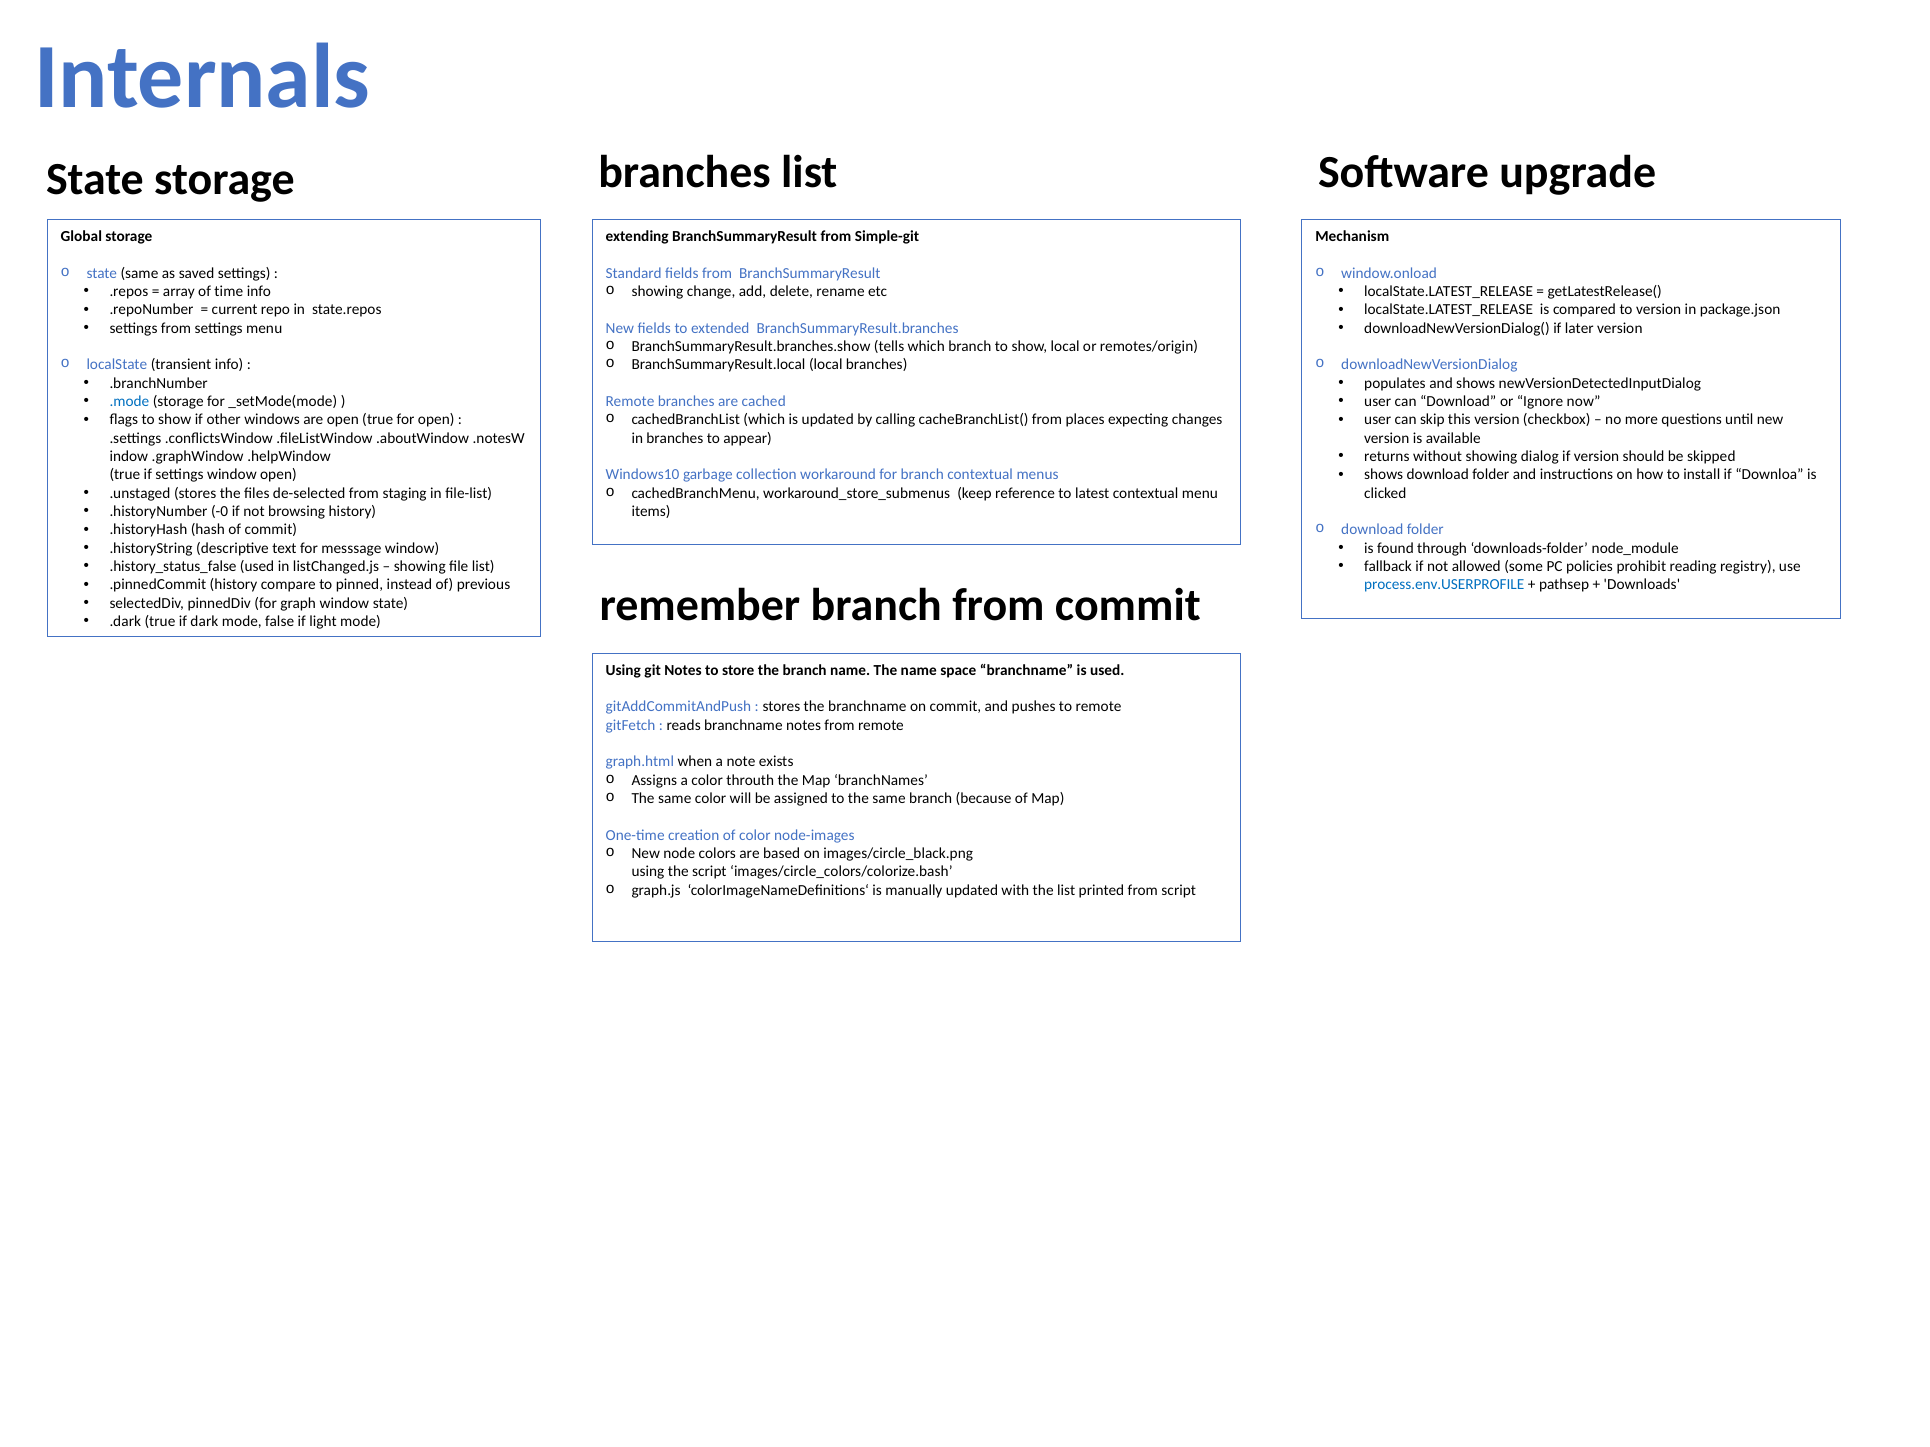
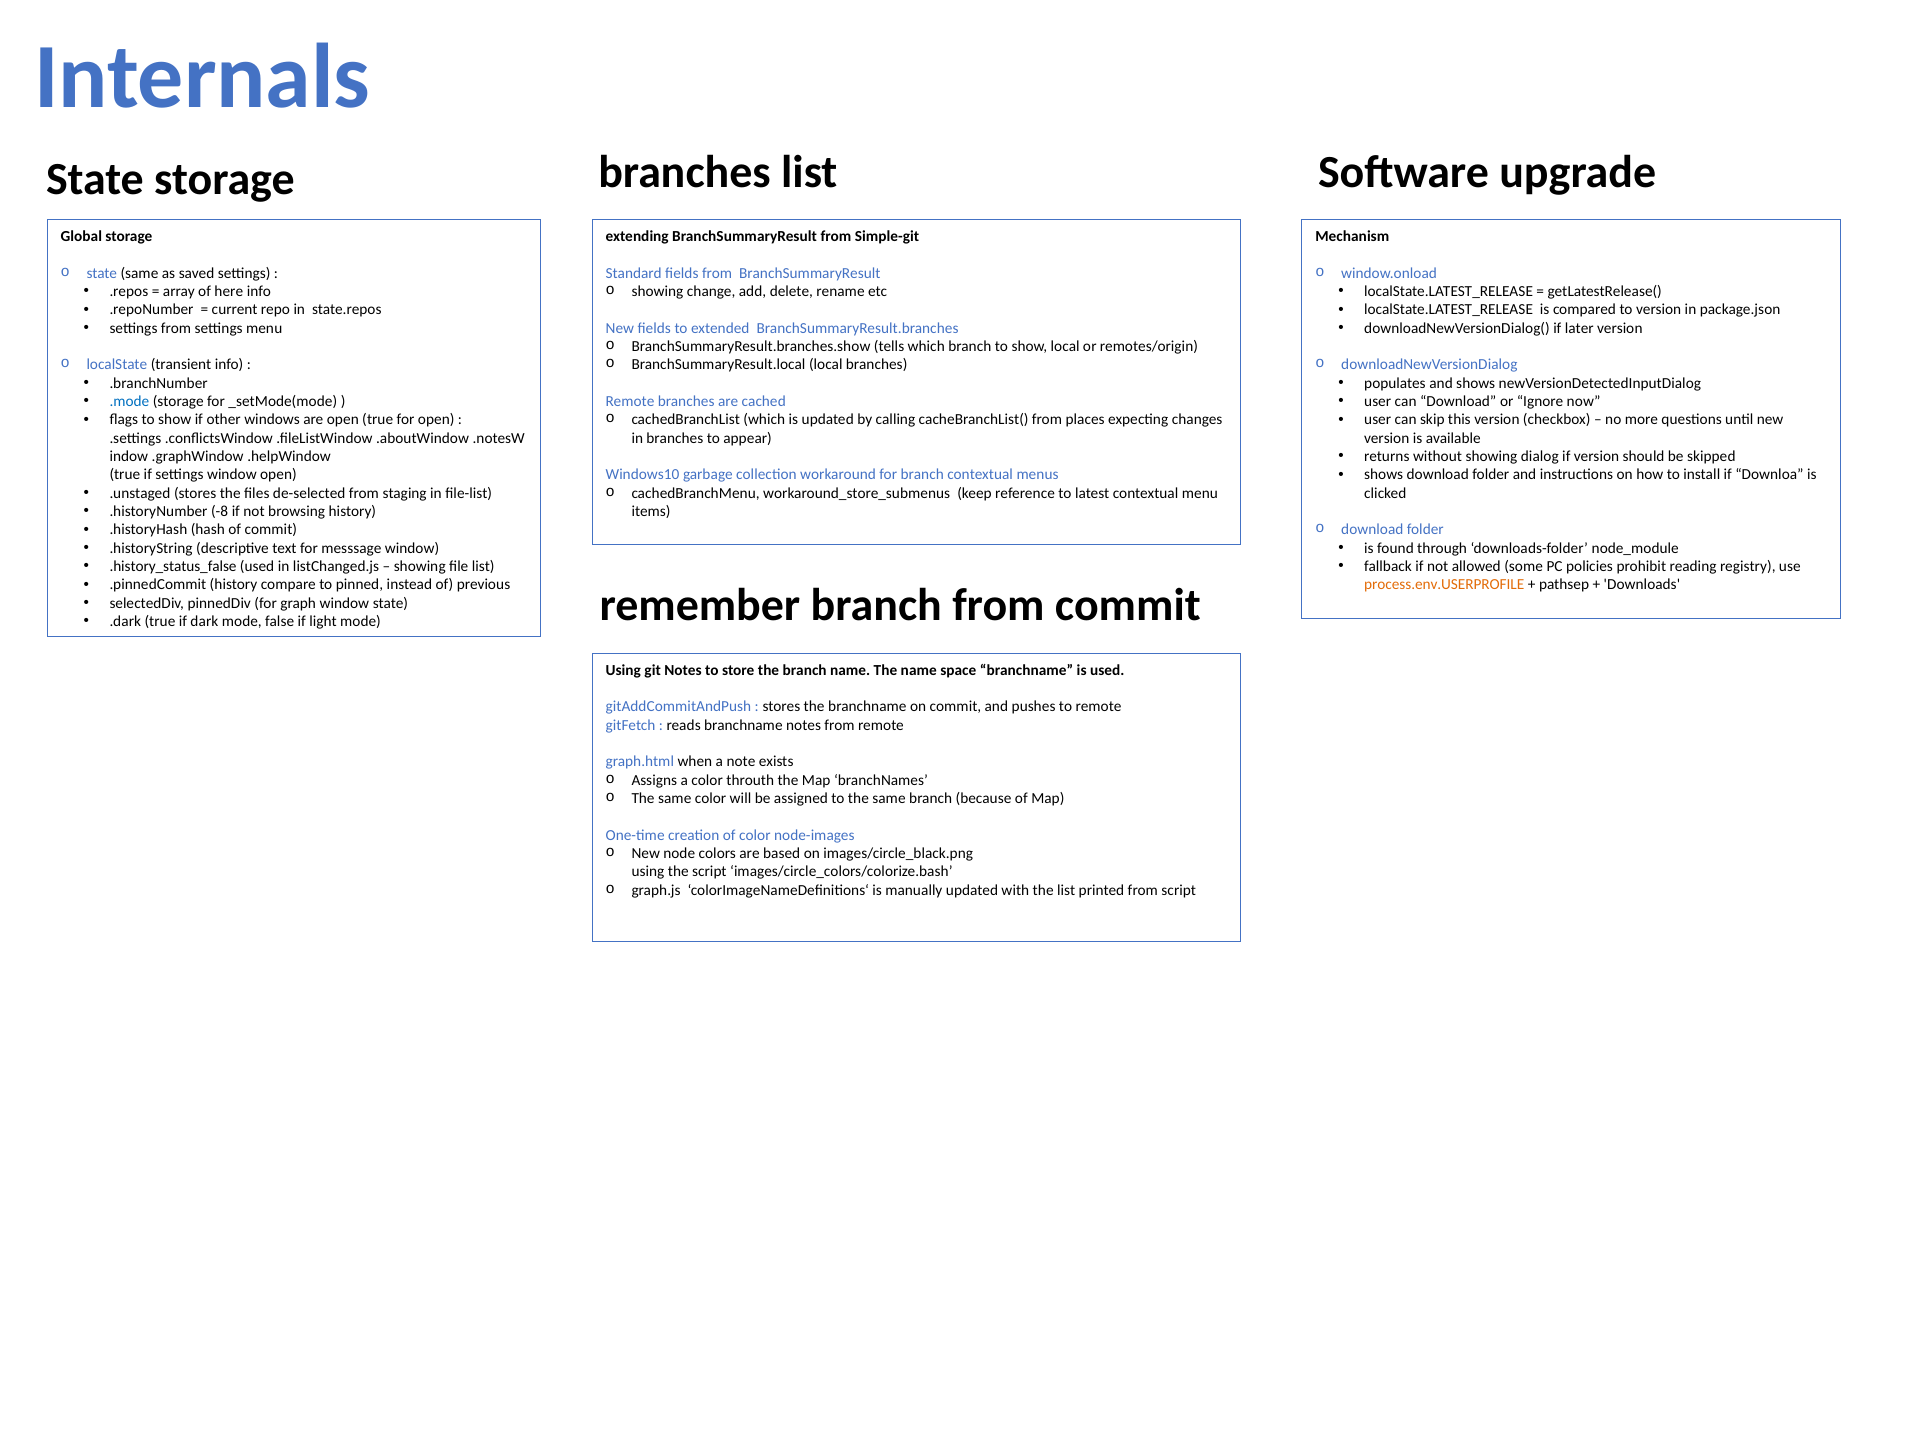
time: time -> here
-0: -0 -> -8
process.env.USERPROFILE colour: blue -> orange
